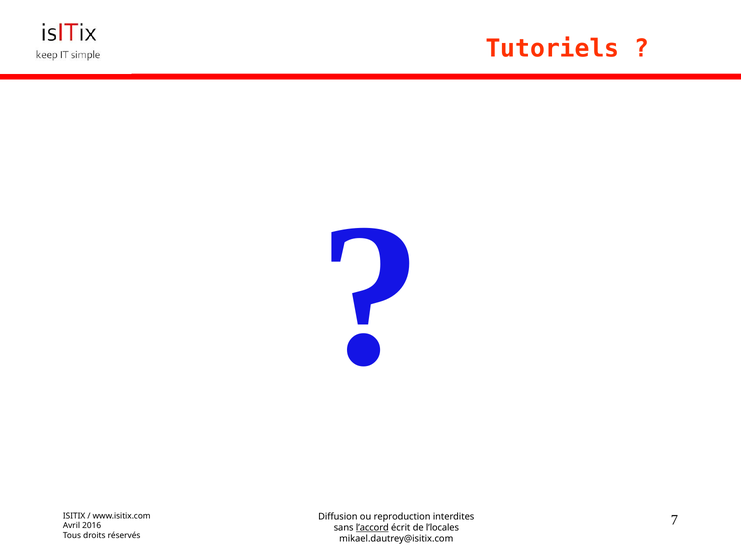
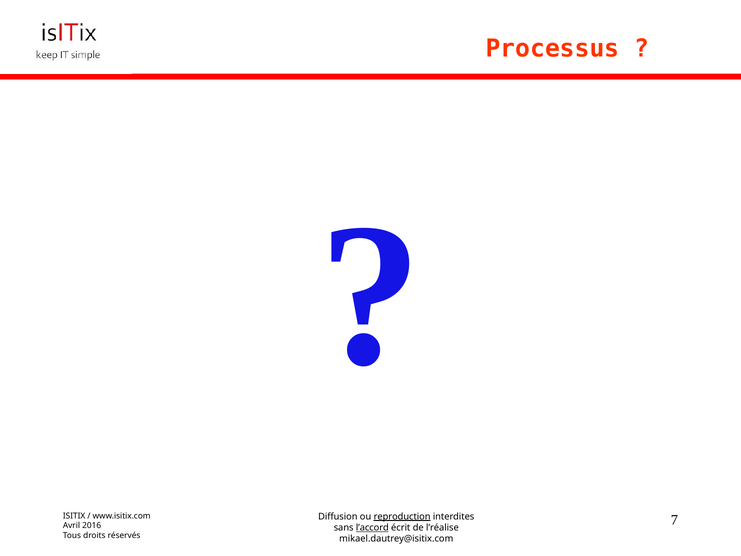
Tutoriels: Tutoriels -> Processus
reproduction underline: none -> present
l’locales: l’locales -> l’réalise
